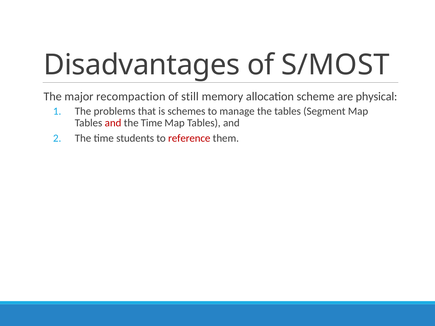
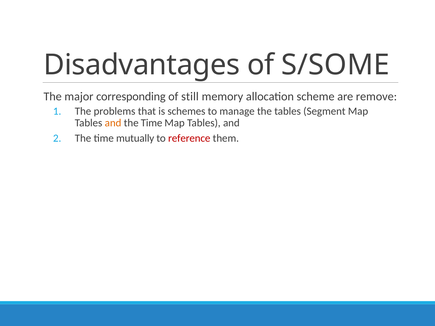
S/MOST: S/MOST -> S/SOME
recompaction: recompaction -> corresponding
physical: physical -> remove
and at (113, 123) colour: red -> orange
students: students -> mutually
